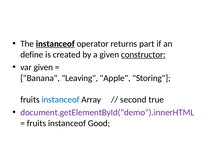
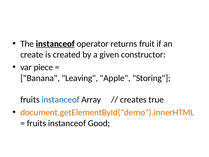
part: part -> fruit
define: define -> create
constructor underline: present -> none
var given: given -> piece
second: second -> creates
document.getElementById("demo").innerHTML colour: purple -> orange
